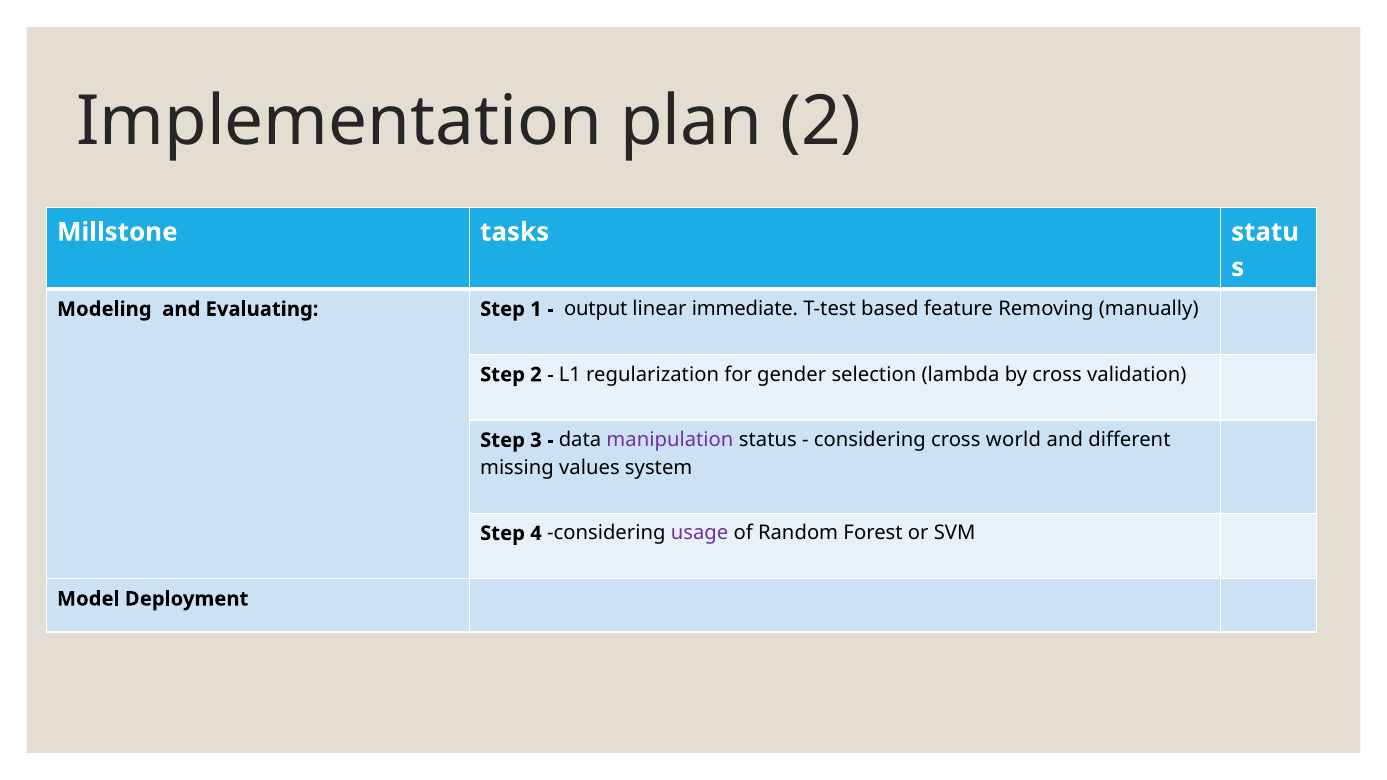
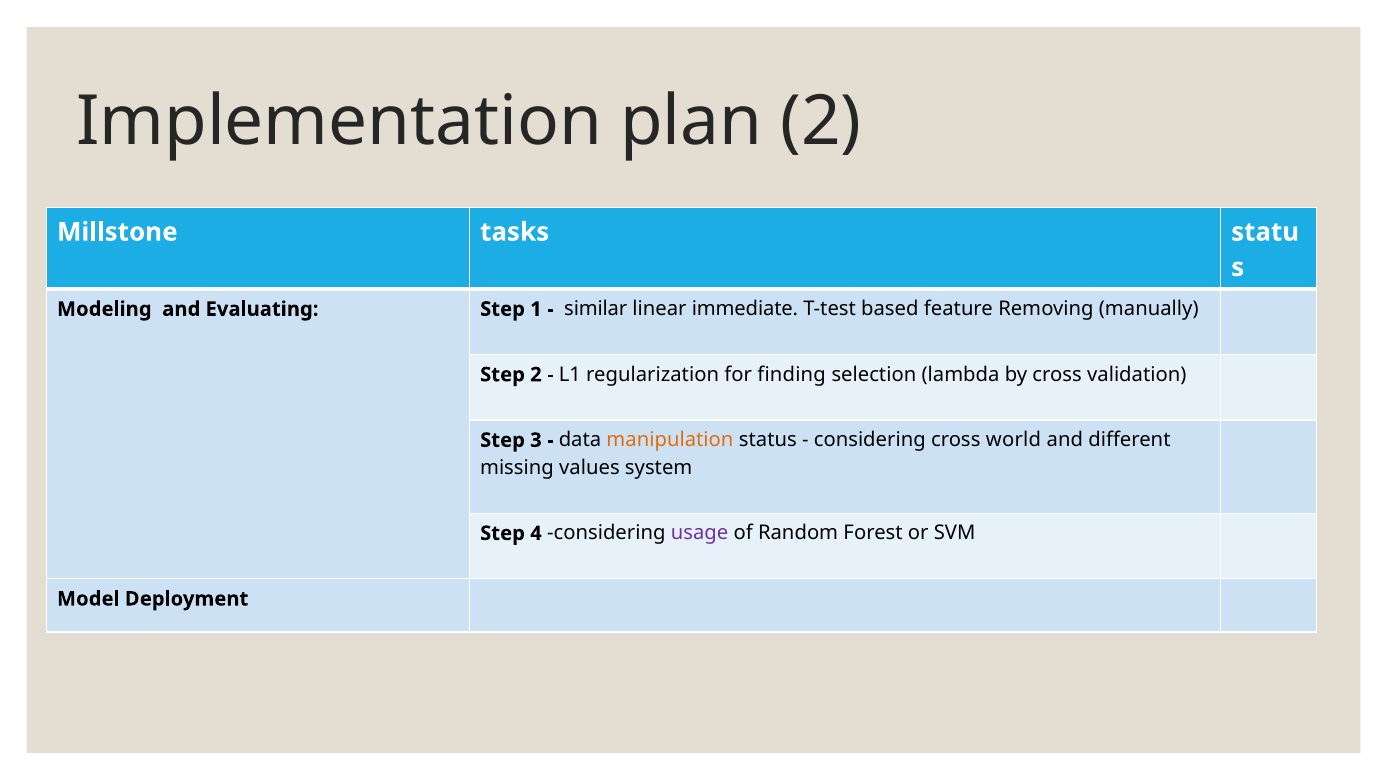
output: output -> similar
gender: gender -> finding
manipulation colour: purple -> orange
